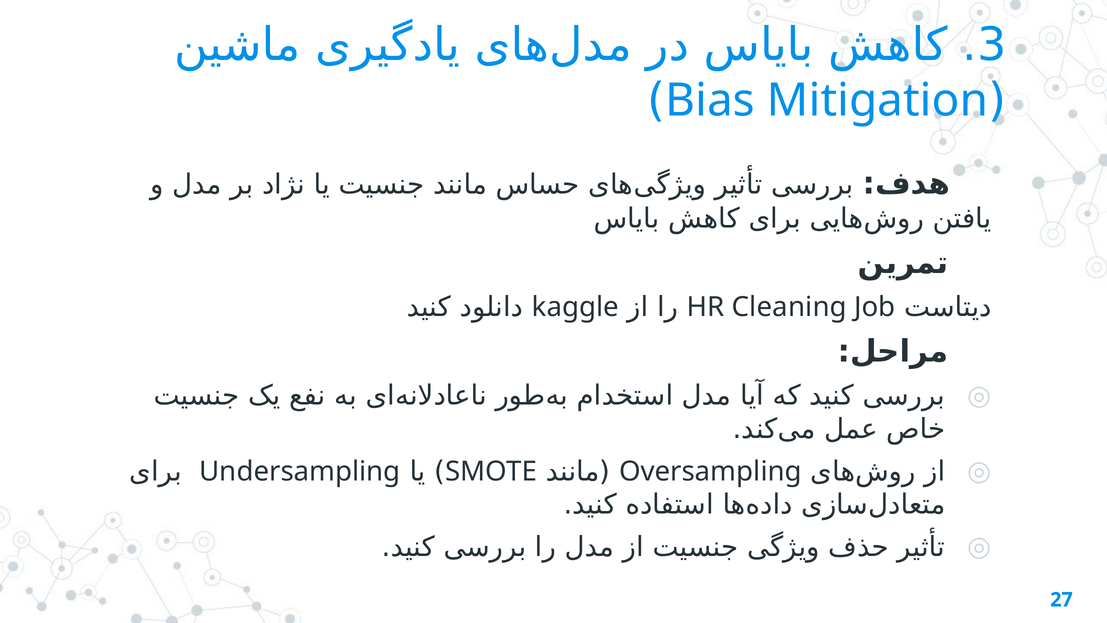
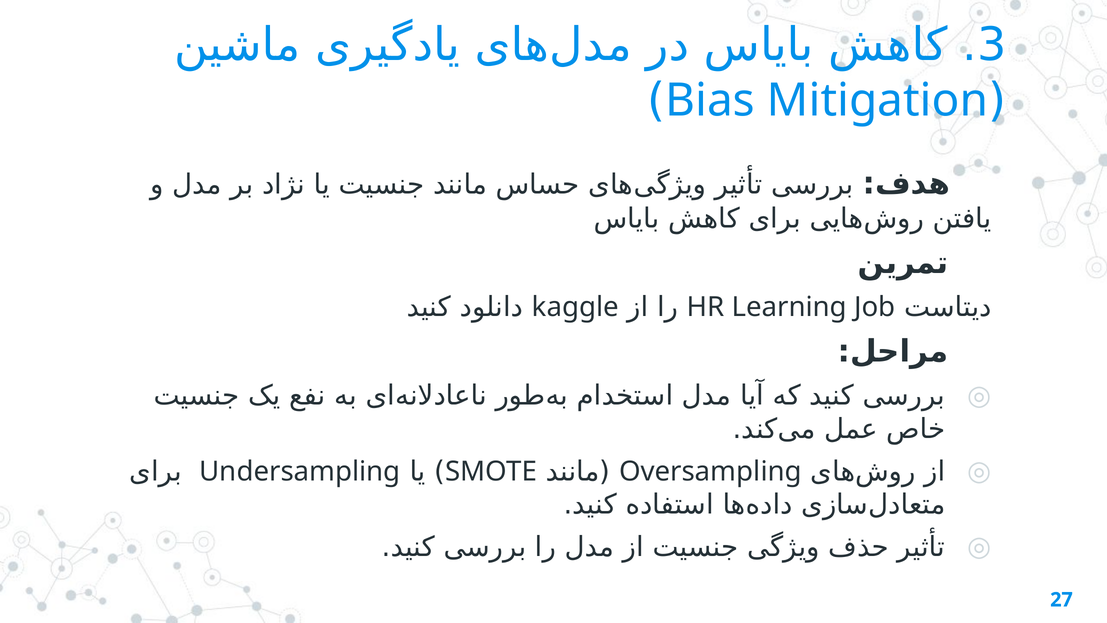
Cleaning: Cleaning -> Learning
